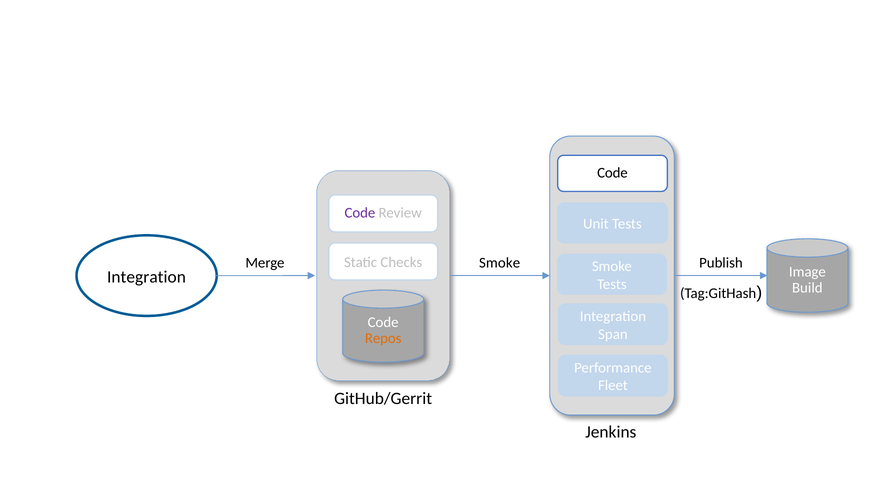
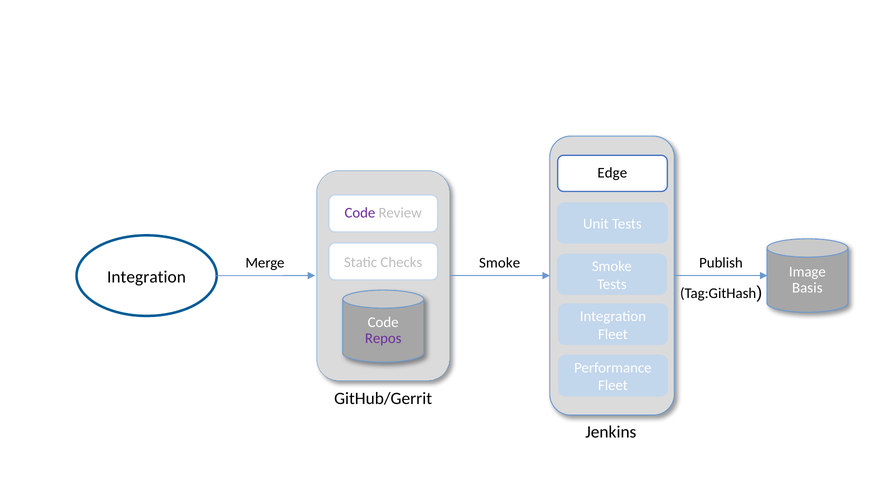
Code at (612, 173): Code -> Edge
Build: Build -> Basis
Span at (613, 334): Span -> Fleet
Repos colour: orange -> purple
